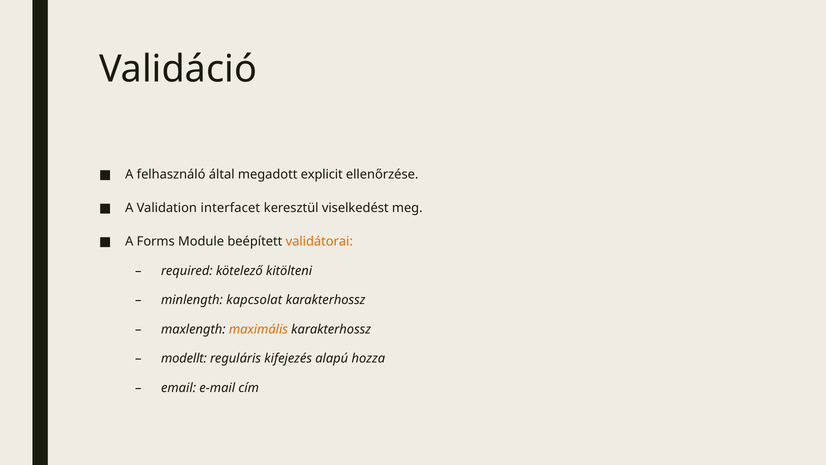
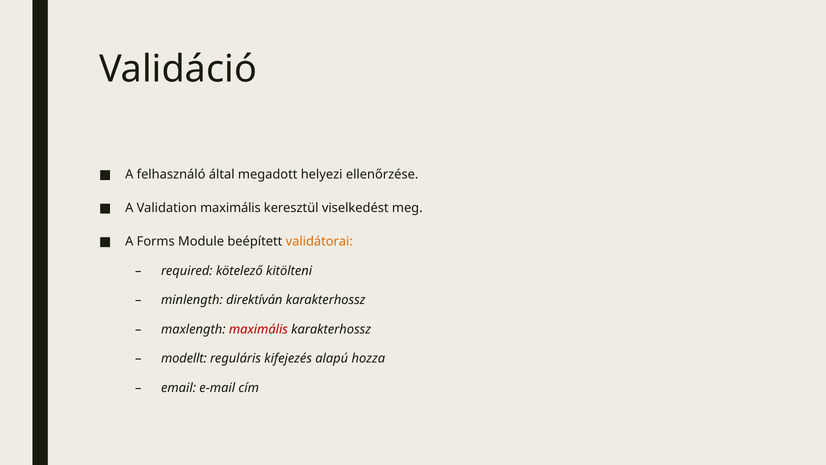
explicit: explicit -> helyezi
Validation interfacet: interfacet -> maximális
kapcsolat: kapcsolat -> direktíván
maximális at (258, 329) colour: orange -> red
